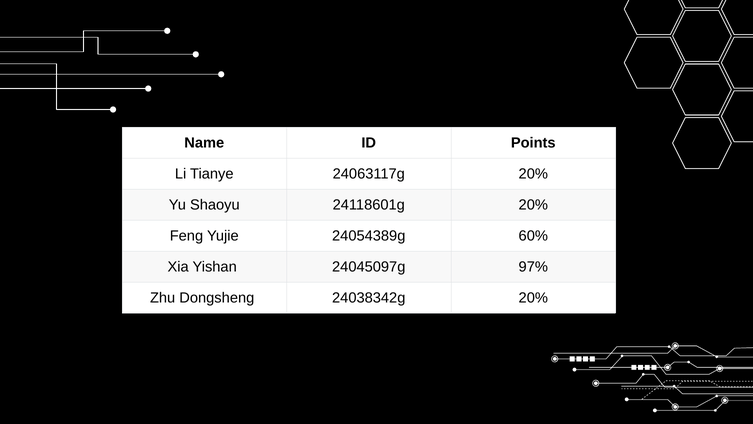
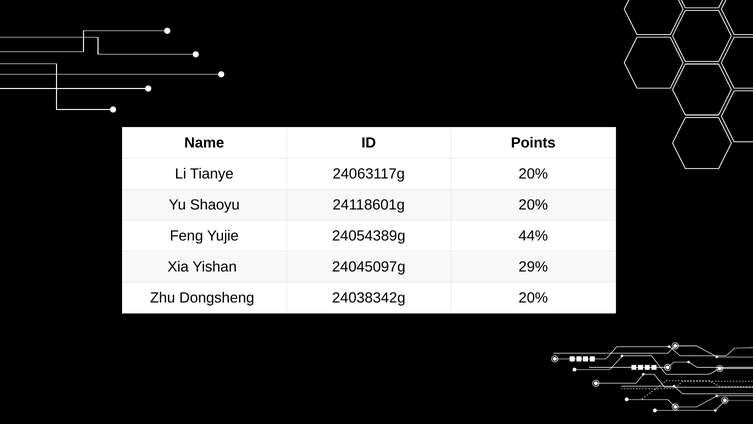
60%: 60% -> 44%
97%: 97% -> 29%
